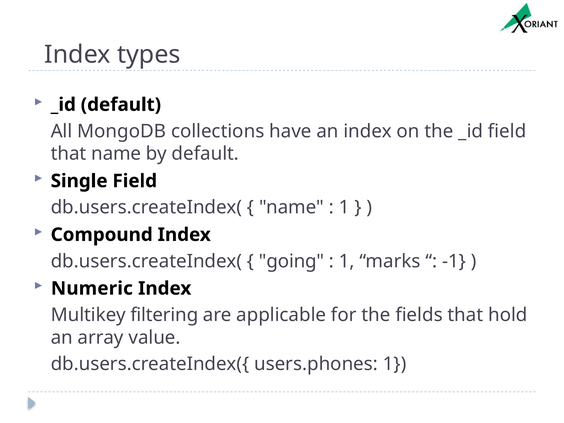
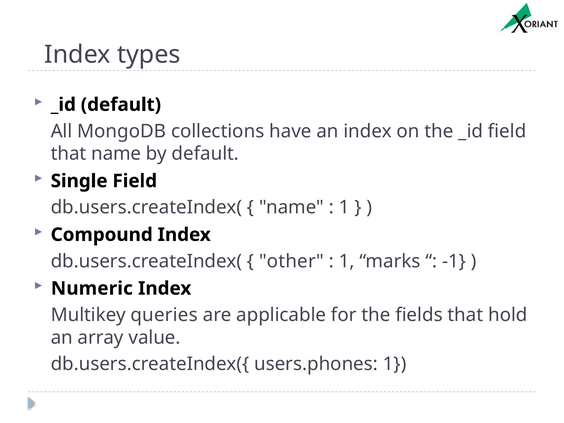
going: going -> other
filtering: filtering -> queries
